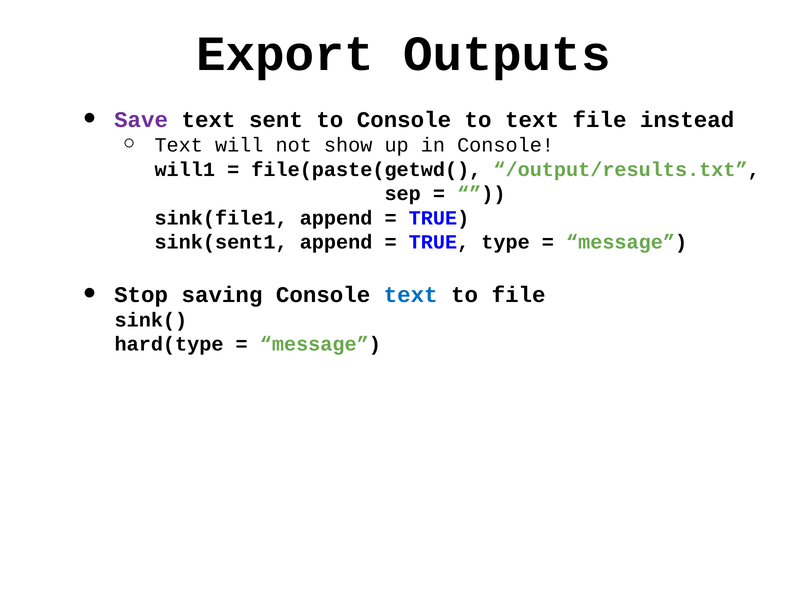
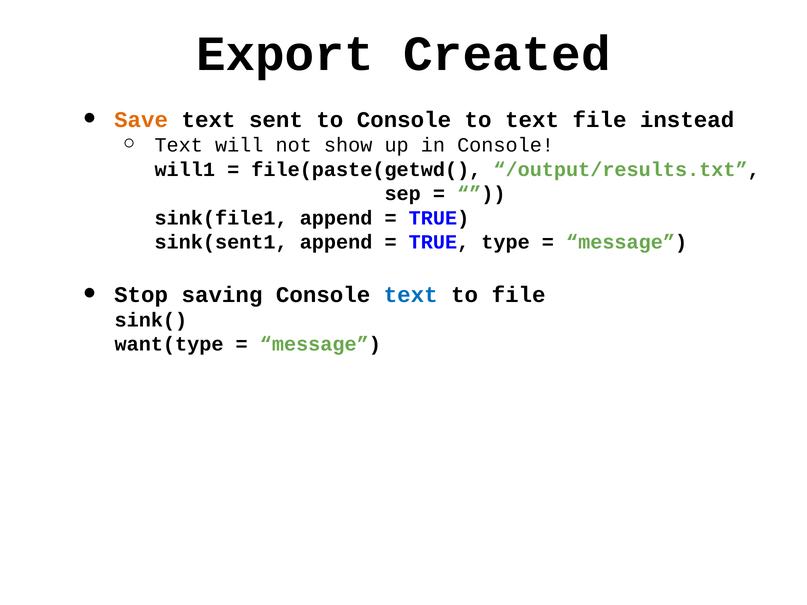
Outputs: Outputs -> Created
Save colour: purple -> orange
hard(type: hard(type -> want(type
